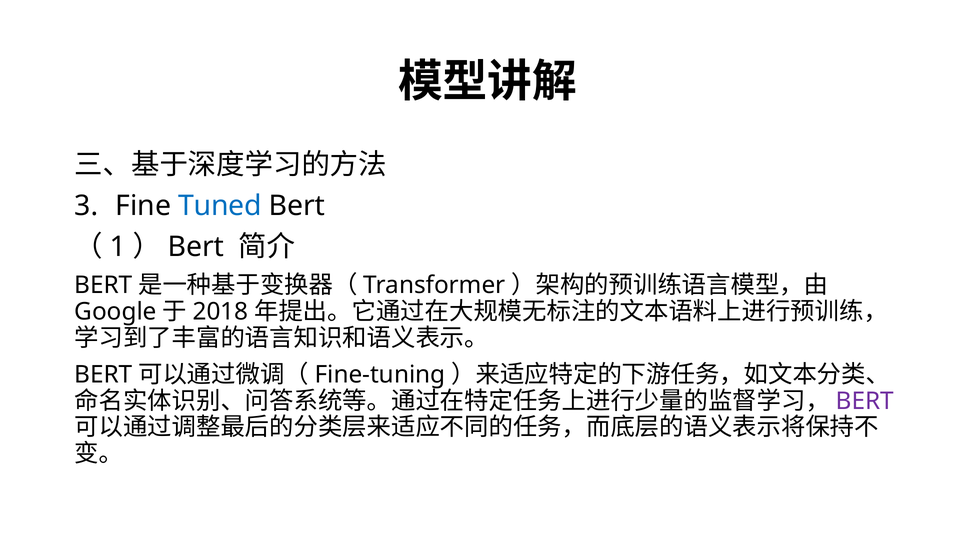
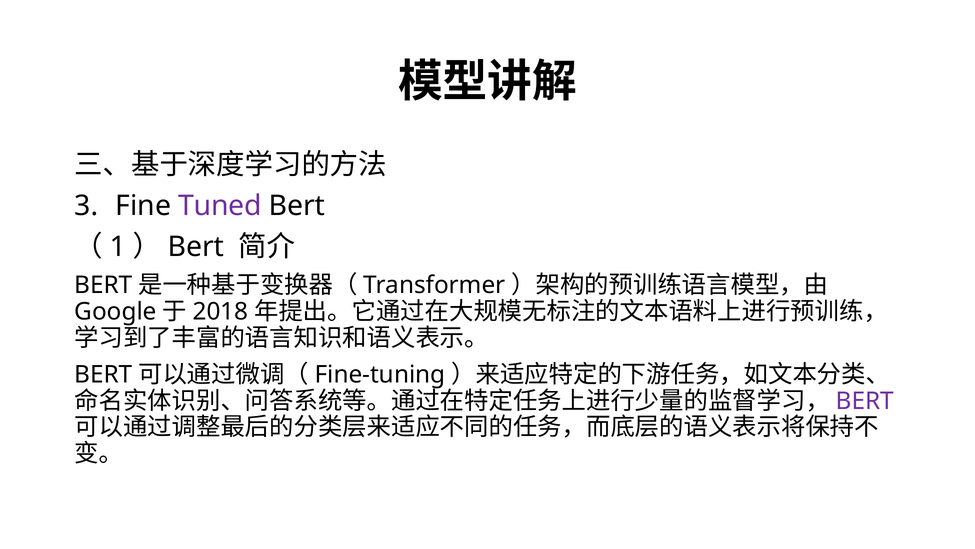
Tuned colour: blue -> purple
